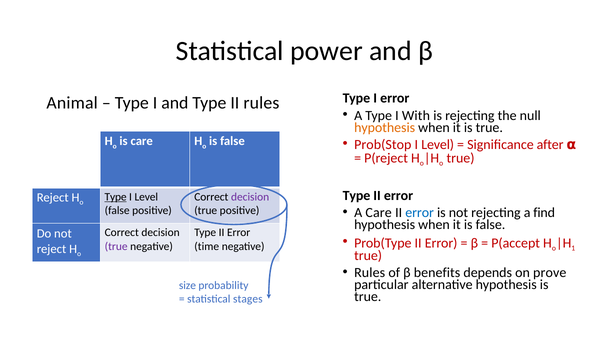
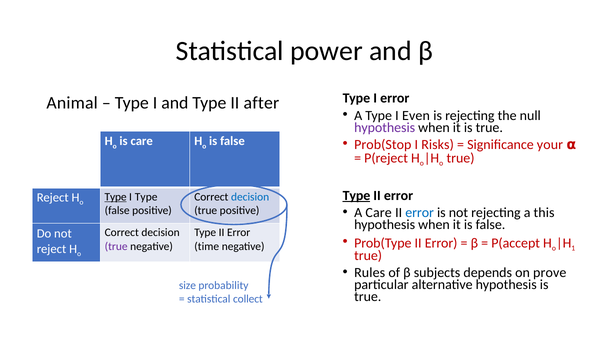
II rules: rules -> after
With: With -> Even
hypothesis at (385, 128) colour: orange -> purple
Level at (438, 145): Level -> Risks
after: after -> your
Type at (357, 196) underline: none -> present
decision at (250, 197) colour: purple -> blue
Level at (146, 197): Level -> Type
find: find -> this
benefits: benefits -> subjects
stages: stages -> collect
